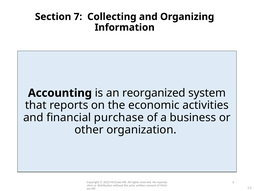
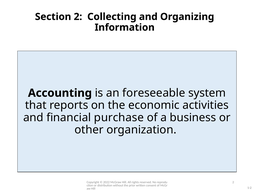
Section 7: 7 -> 2
reorganized: reorganized -> foreseeable
